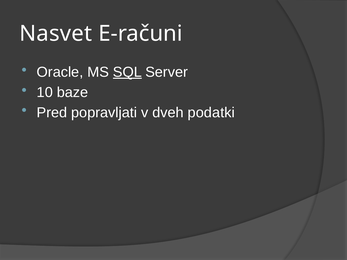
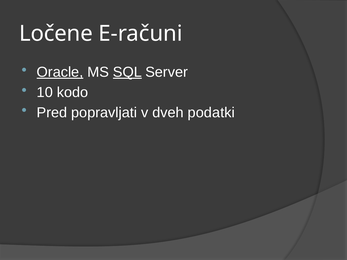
Nasvet: Nasvet -> Ločene
Oracle underline: none -> present
baze: baze -> kodo
